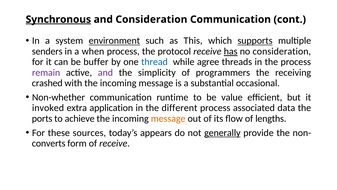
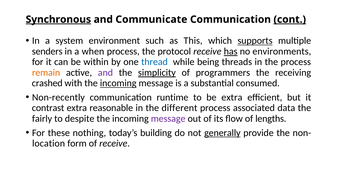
and Consideration: Consideration -> Communicate
cont underline: none -> present
environment underline: present -> none
no consideration: consideration -> environments
buffer: buffer -> within
agree: agree -> being
remain colour: purple -> orange
simplicity underline: none -> present
incoming at (118, 83) underline: none -> present
occasional: occasional -> consumed
Non-whether: Non-whether -> Non-recently
be value: value -> extra
invoked: invoked -> contrast
application: application -> reasonable
ports: ports -> fairly
achieve: achieve -> despite
message at (168, 118) colour: orange -> purple
sources: sources -> nothing
appears: appears -> building
converts: converts -> location
